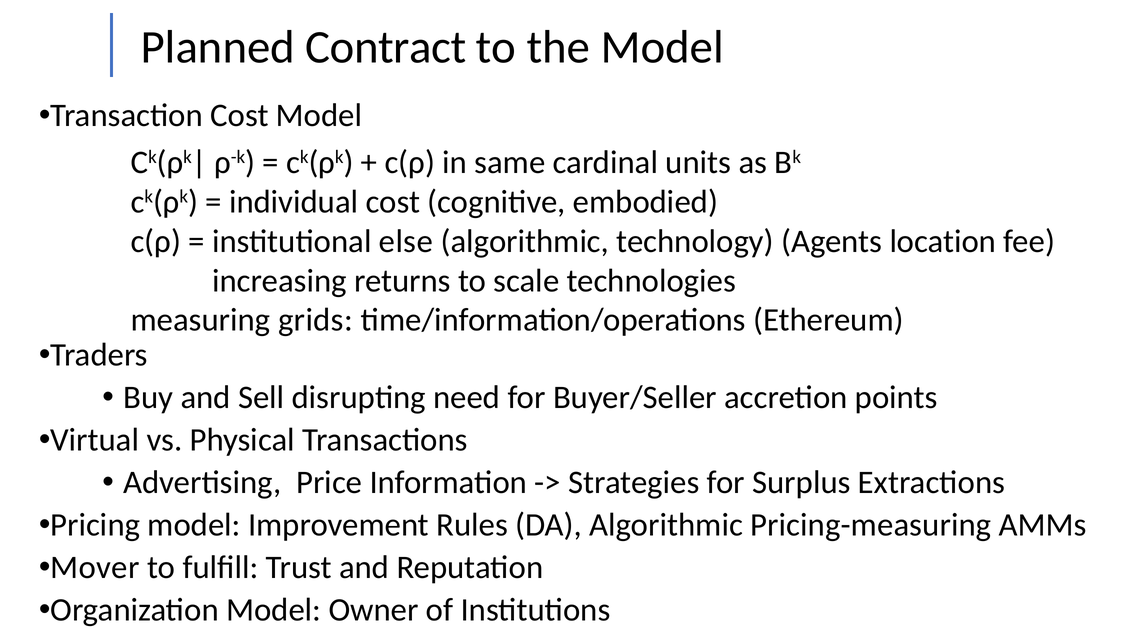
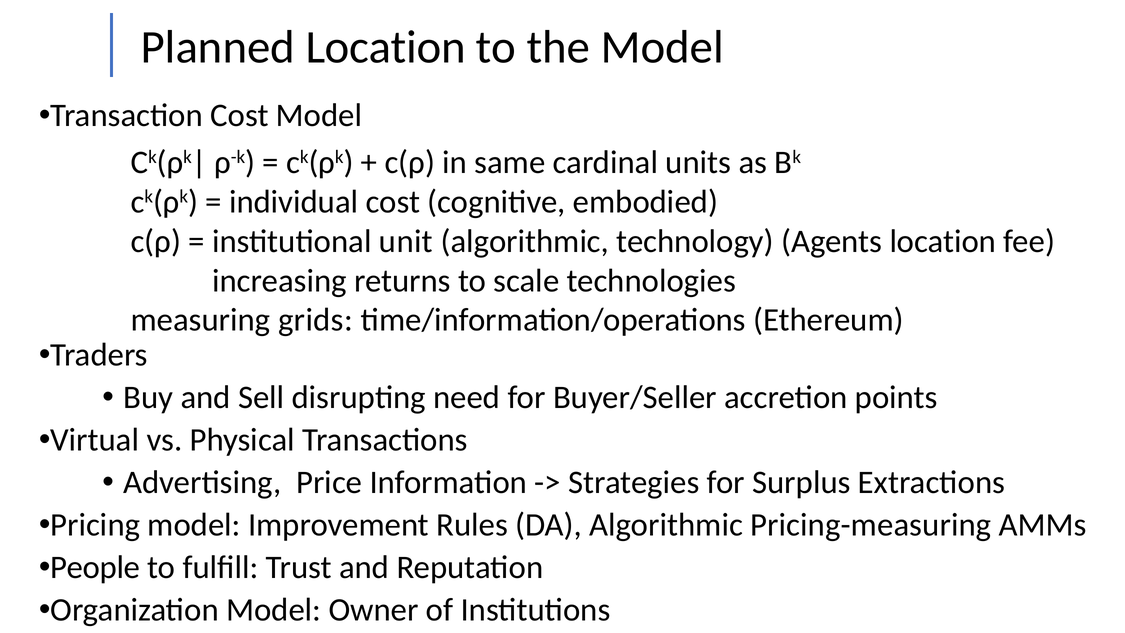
Planned Contract: Contract -> Location
else: else -> unit
Mover: Mover -> People
